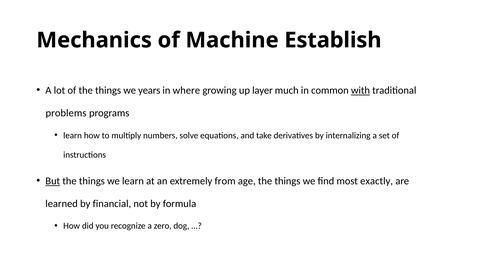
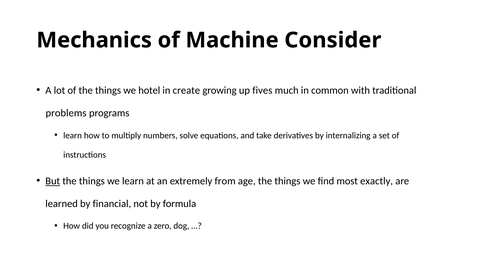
Establish: Establish -> Consider
years: years -> hotel
where: where -> create
layer: layer -> fives
with underline: present -> none
